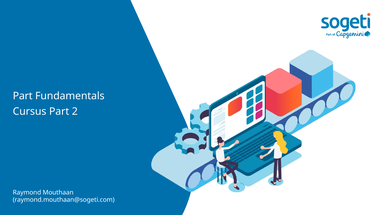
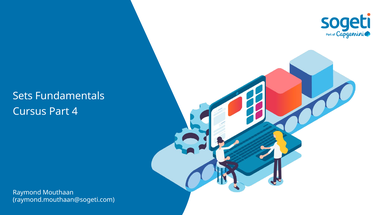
Part at (23, 96): Part -> Sets
2: 2 -> 4
